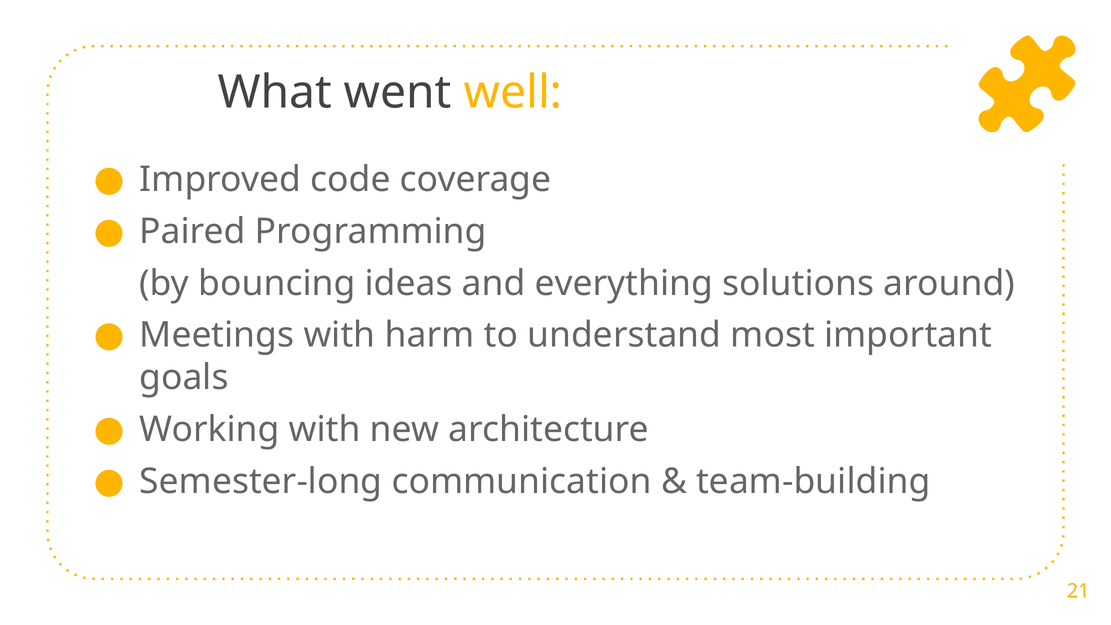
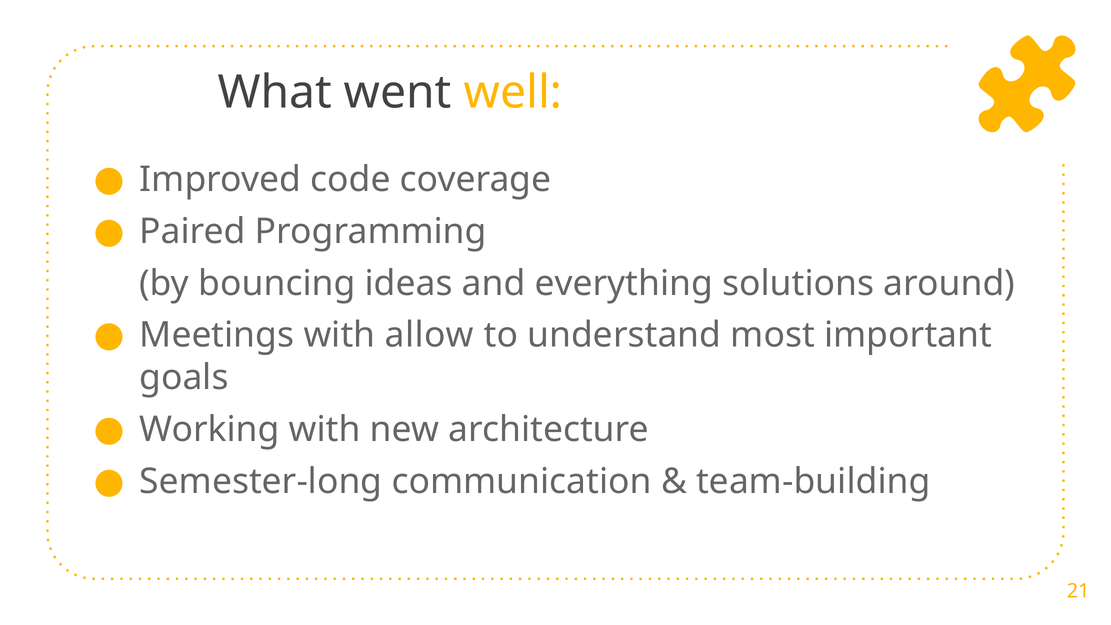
harm: harm -> allow
